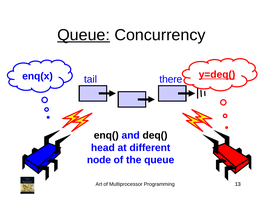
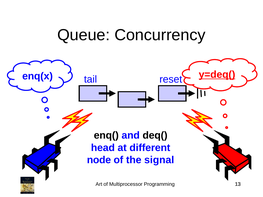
Queue at (84, 35) underline: present -> none
there: there -> reset
the queue: queue -> signal
